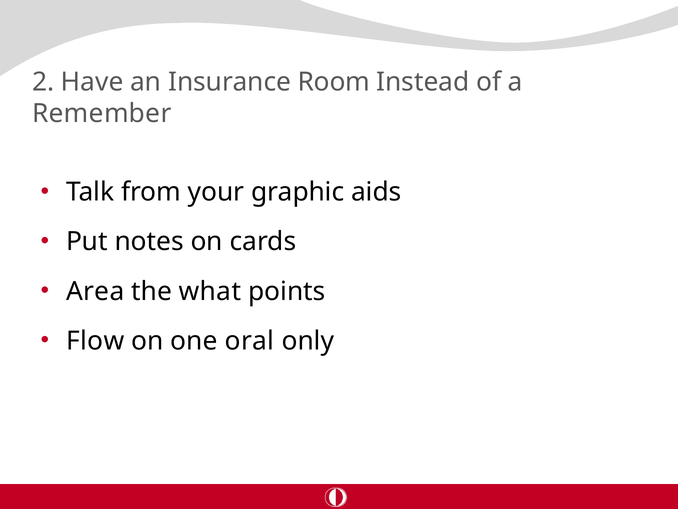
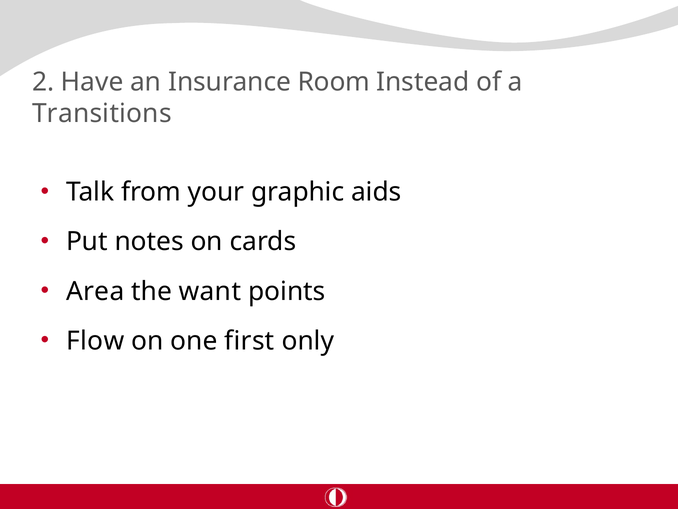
Remember: Remember -> Transitions
what: what -> want
oral: oral -> first
